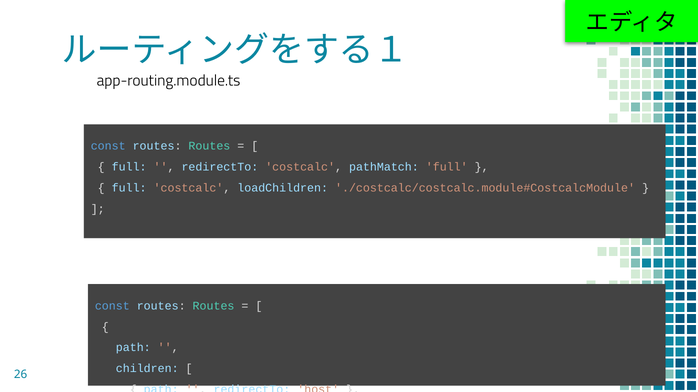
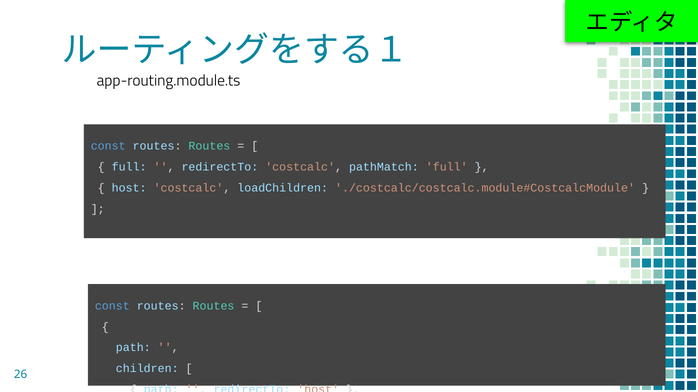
full at (129, 188): full -> host
